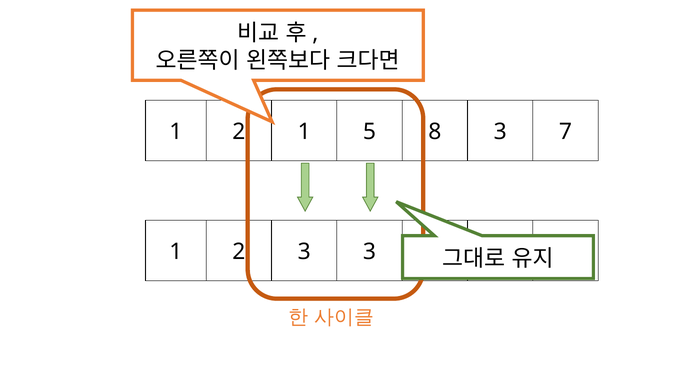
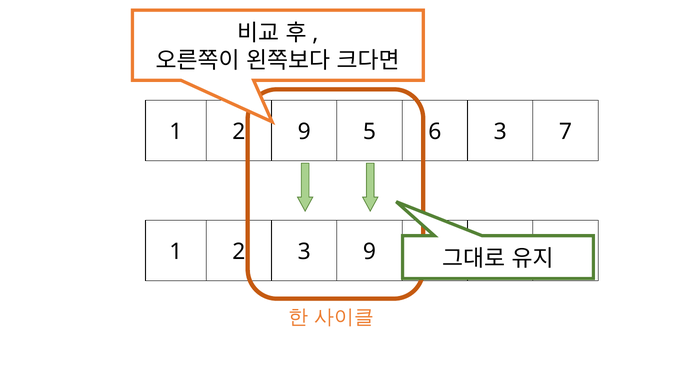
2 1: 1 -> 9
8: 8 -> 6
3 3: 3 -> 9
